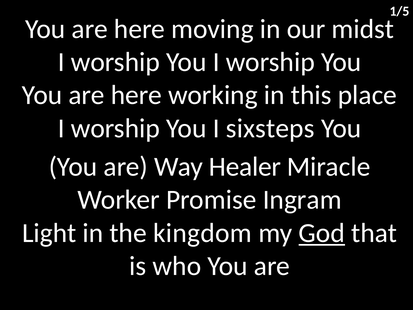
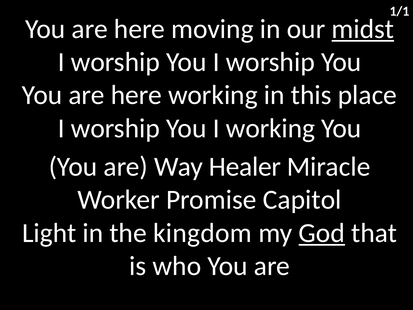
1/5: 1/5 -> 1/1
midst underline: none -> present
I sixsteps: sixsteps -> working
Ingram: Ingram -> Capitol
